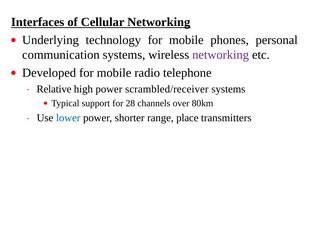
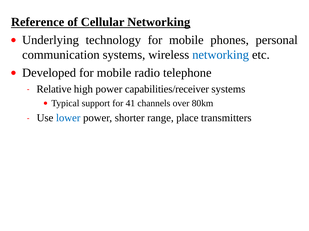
Interfaces: Interfaces -> Reference
networking at (221, 55) colour: purple -> blue
scrambled/receiver: scrambled/receiver -> capabilities/receiver
28: 28 -> 41
